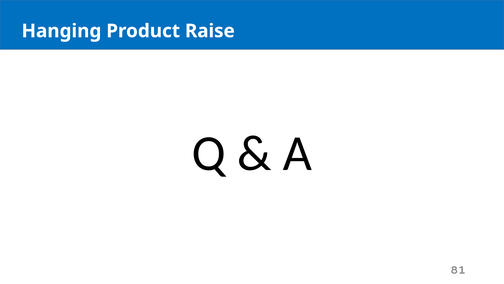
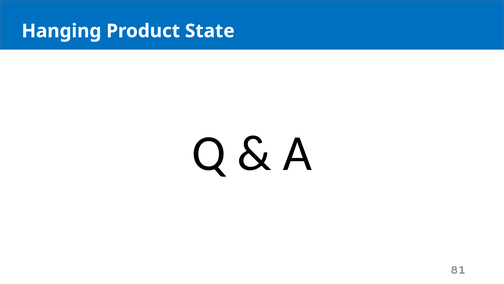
Raise: Raise -> State
